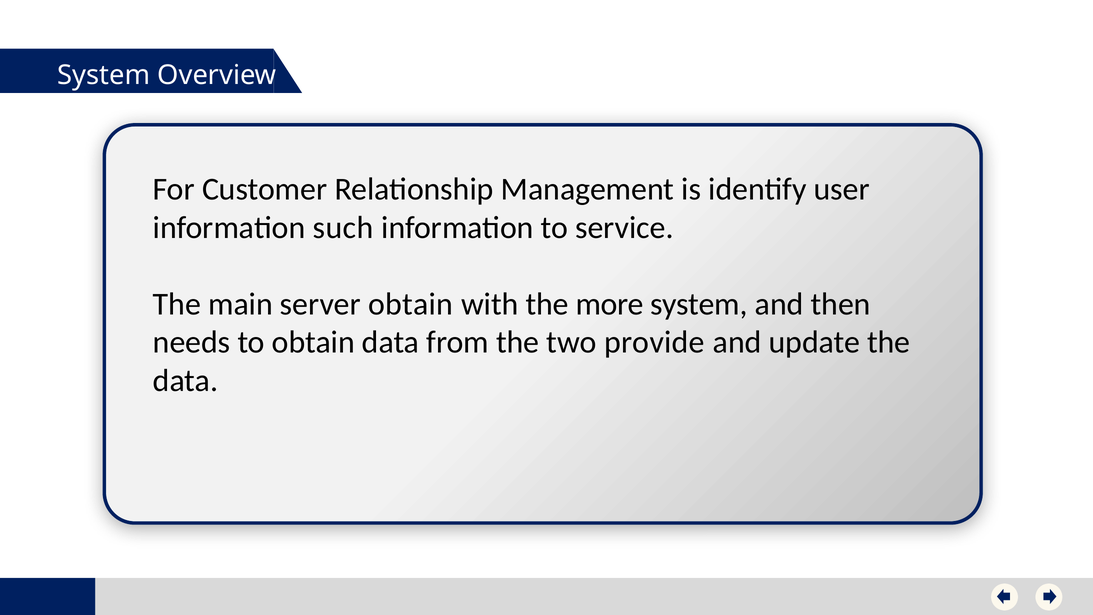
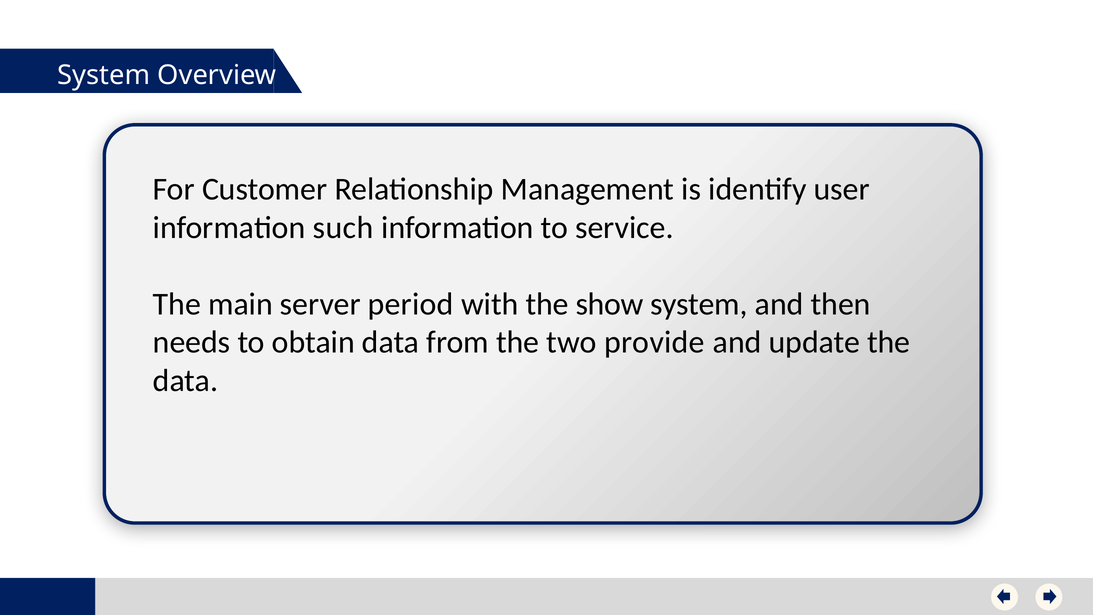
server obtain: obtain -> period
more: more -> show
